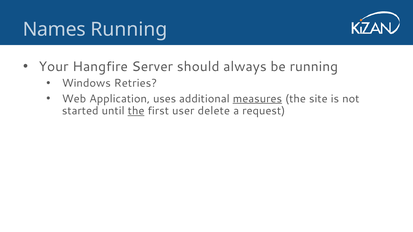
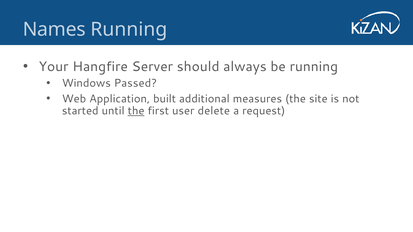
Retries: Retries -> Passed
uses: uses -> built
measures underline: present -> none
